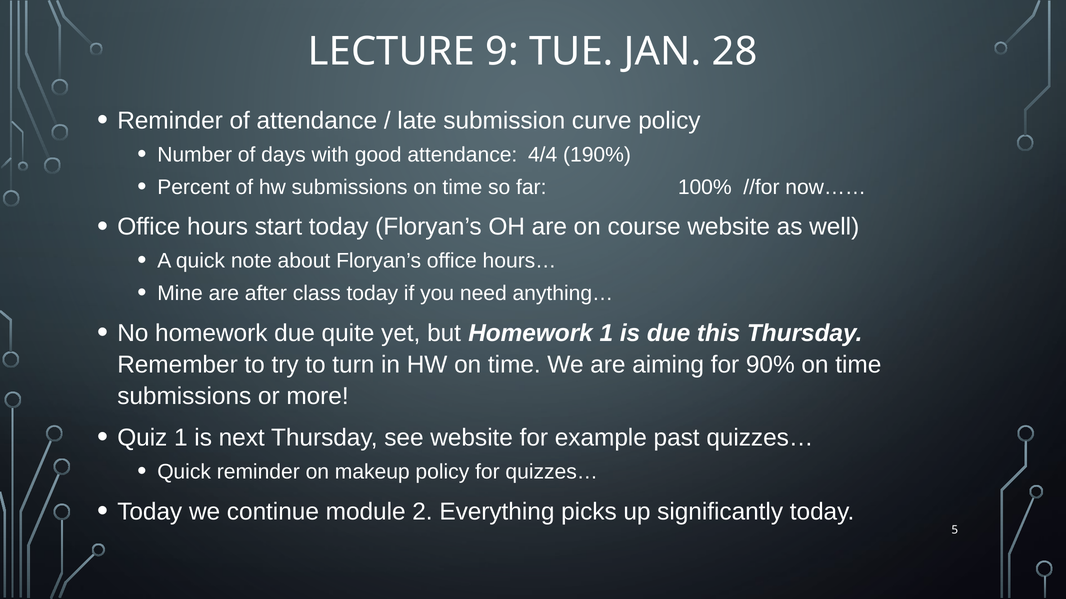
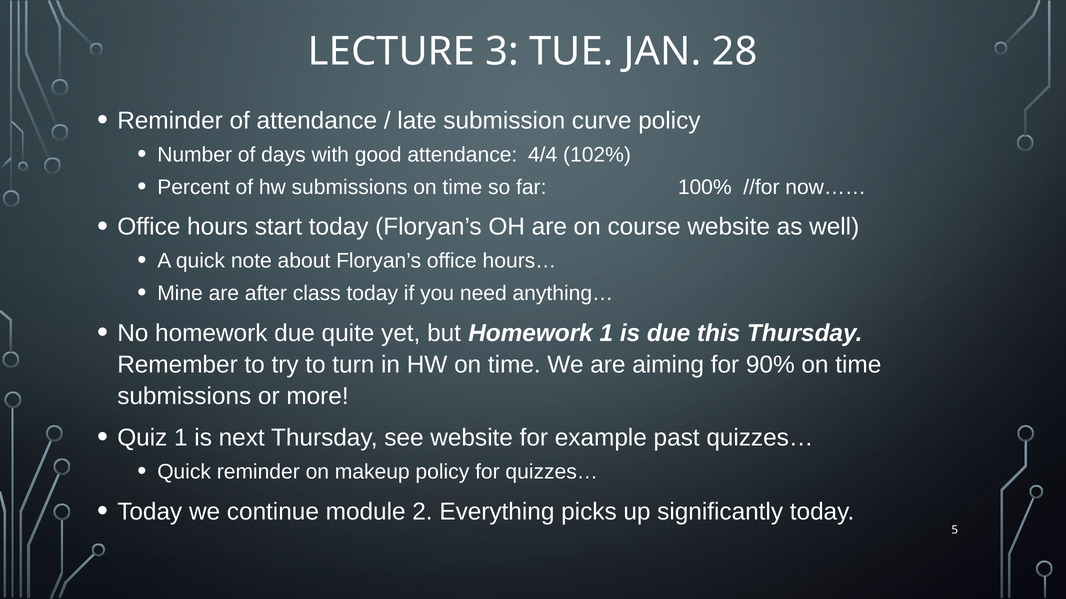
9: 9 -> 3
190%: 190% -> 102%
